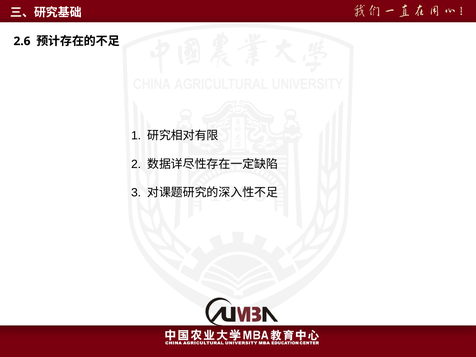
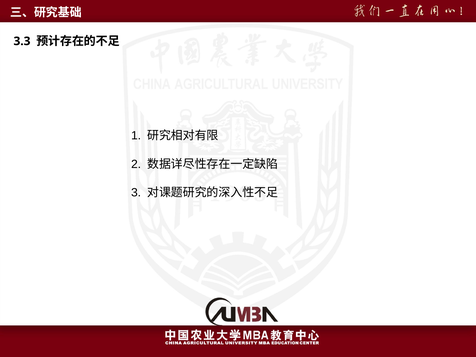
2.6: 2.6 -> 3.3
